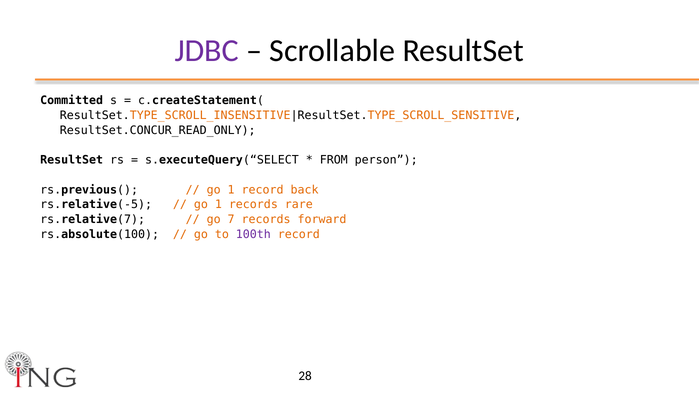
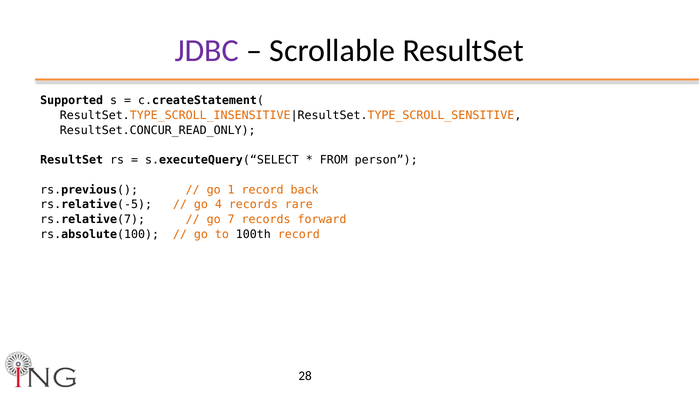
Committed: Committed -> Supported
1 at (218, 205): 1 -> 4
100th colour: purple -> black
